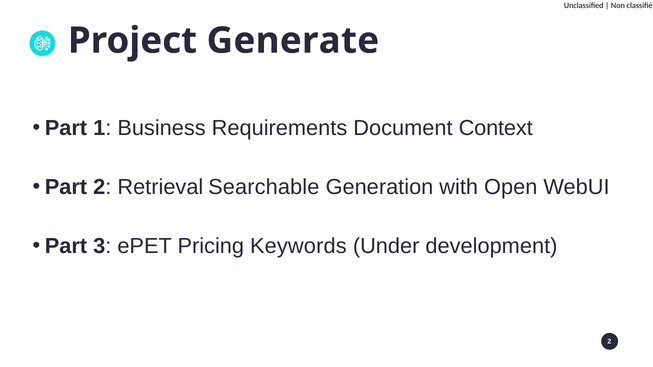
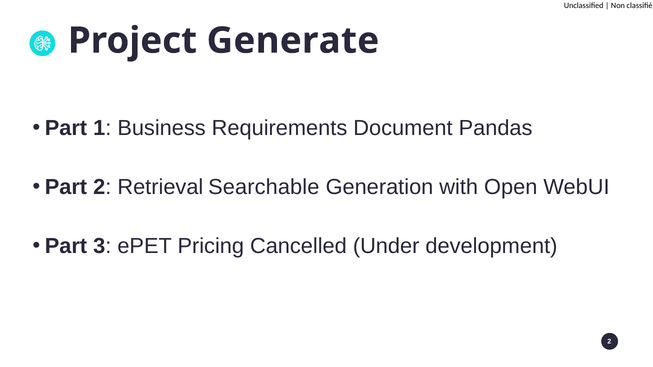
Context: Context -> Pandas
Keywords: Keywords -> Cancelled
